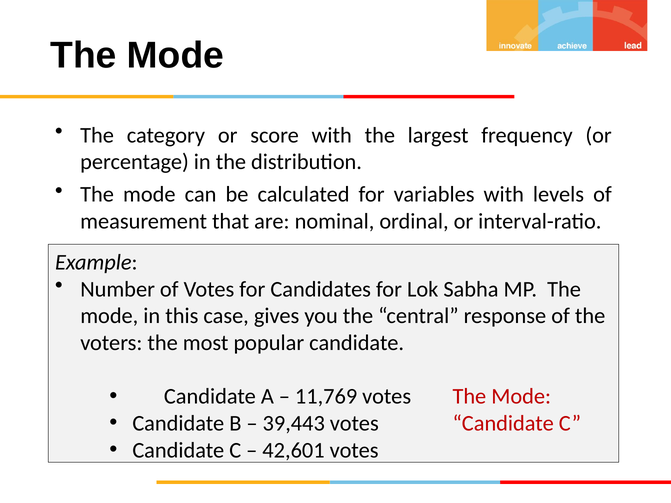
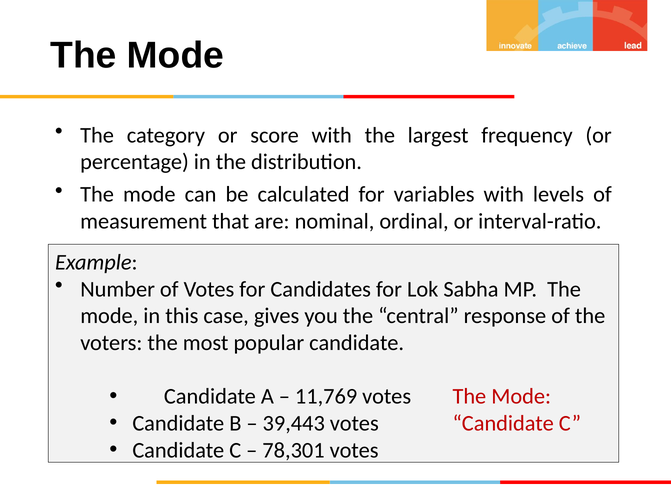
42,601: 42,601 -> 78,301
